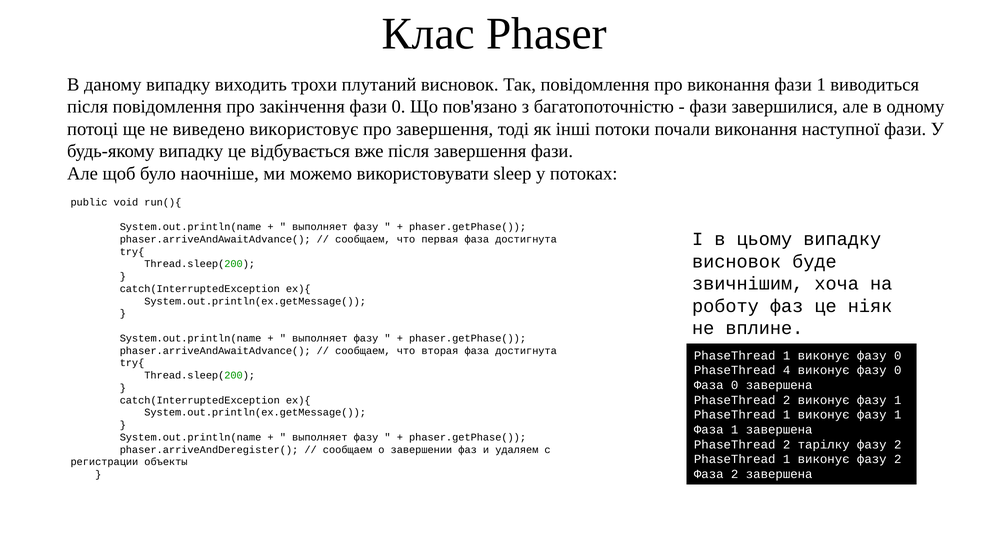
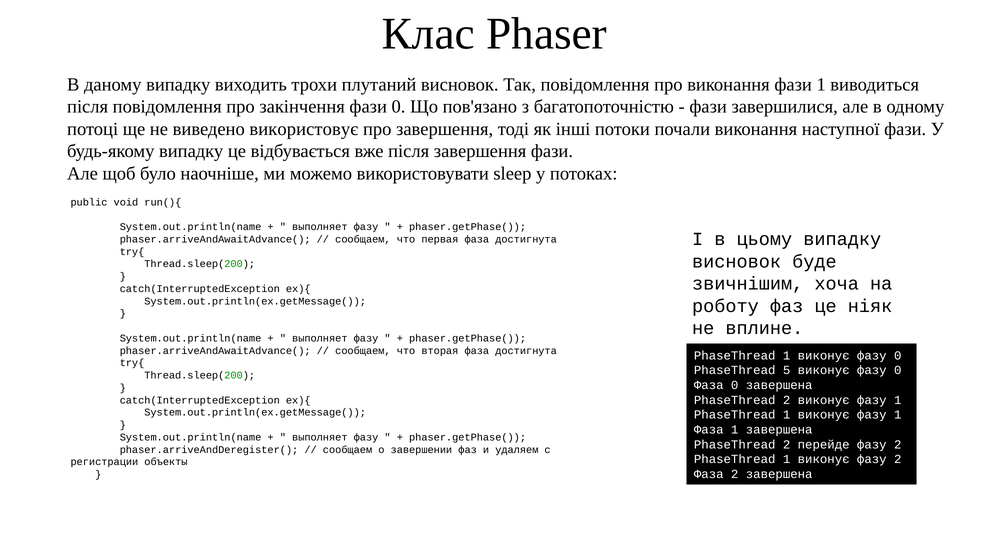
4: 4 -> 5
тарілку: тарілку -> перейде
